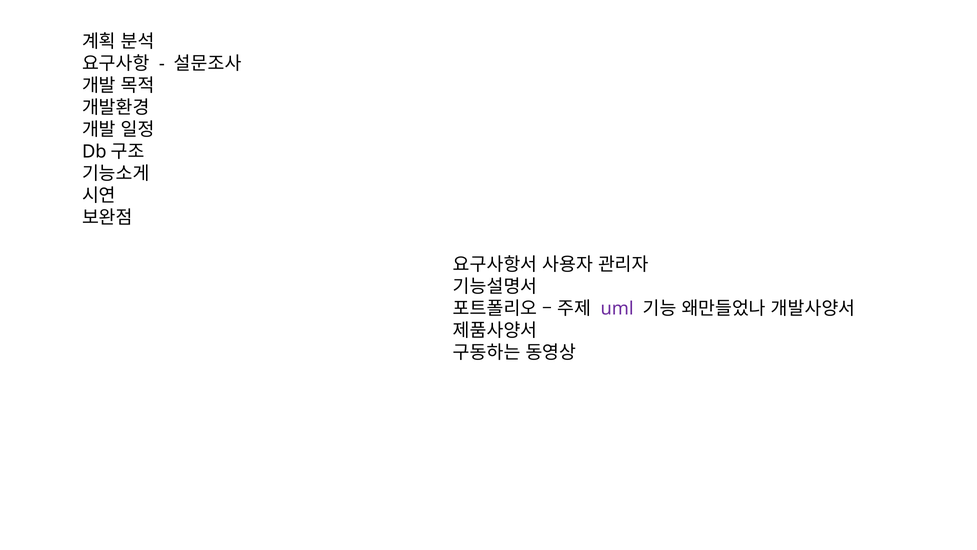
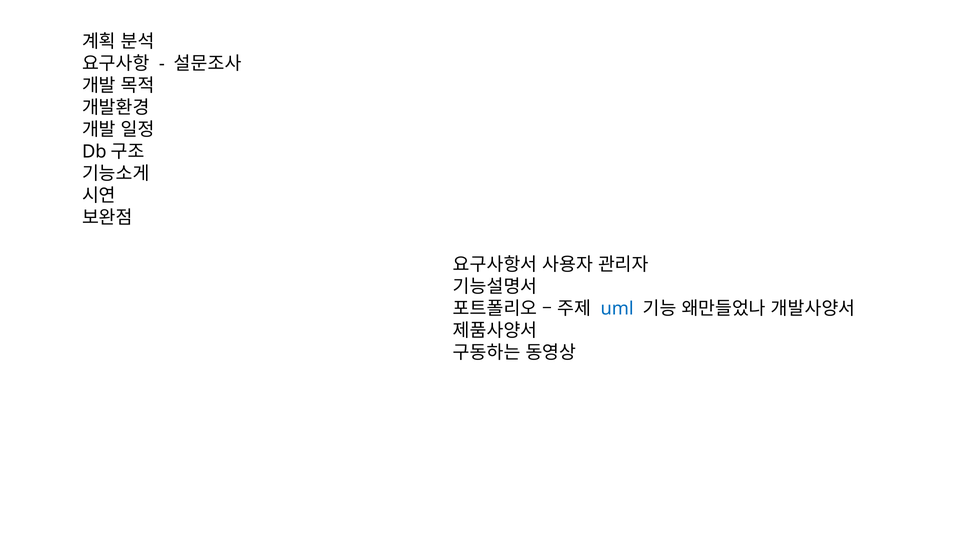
uml colour: purple -> blue
